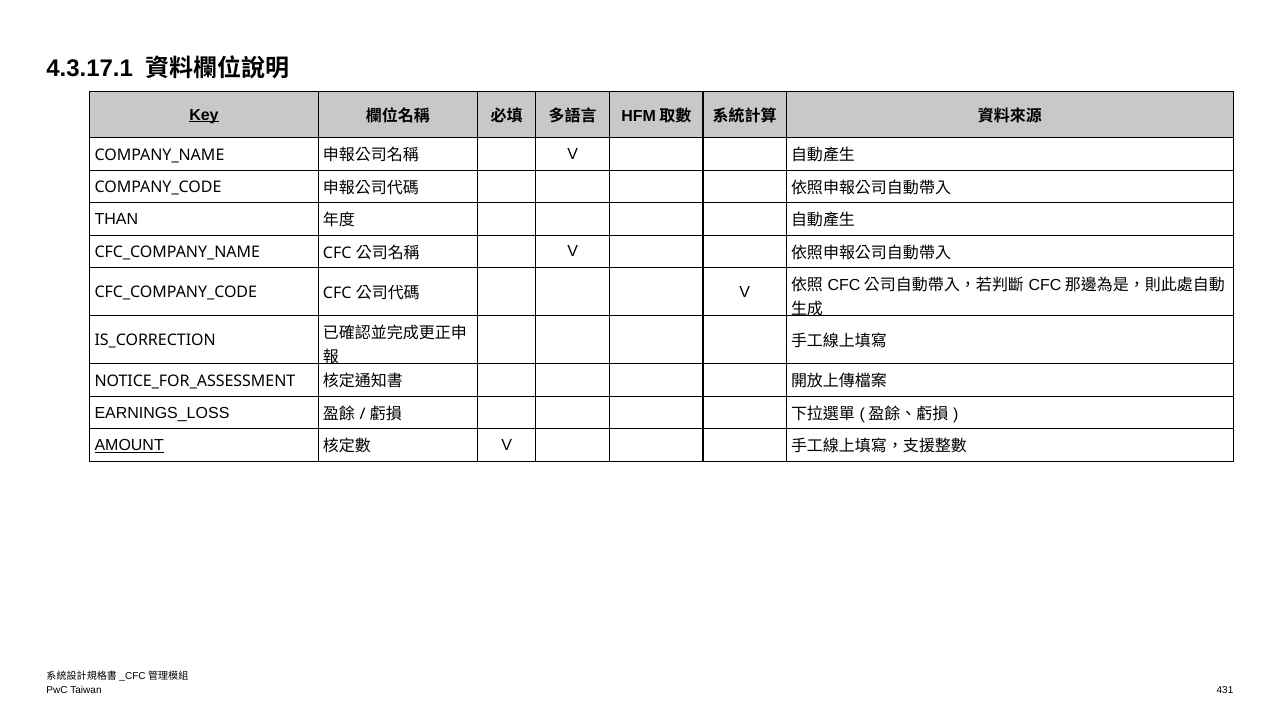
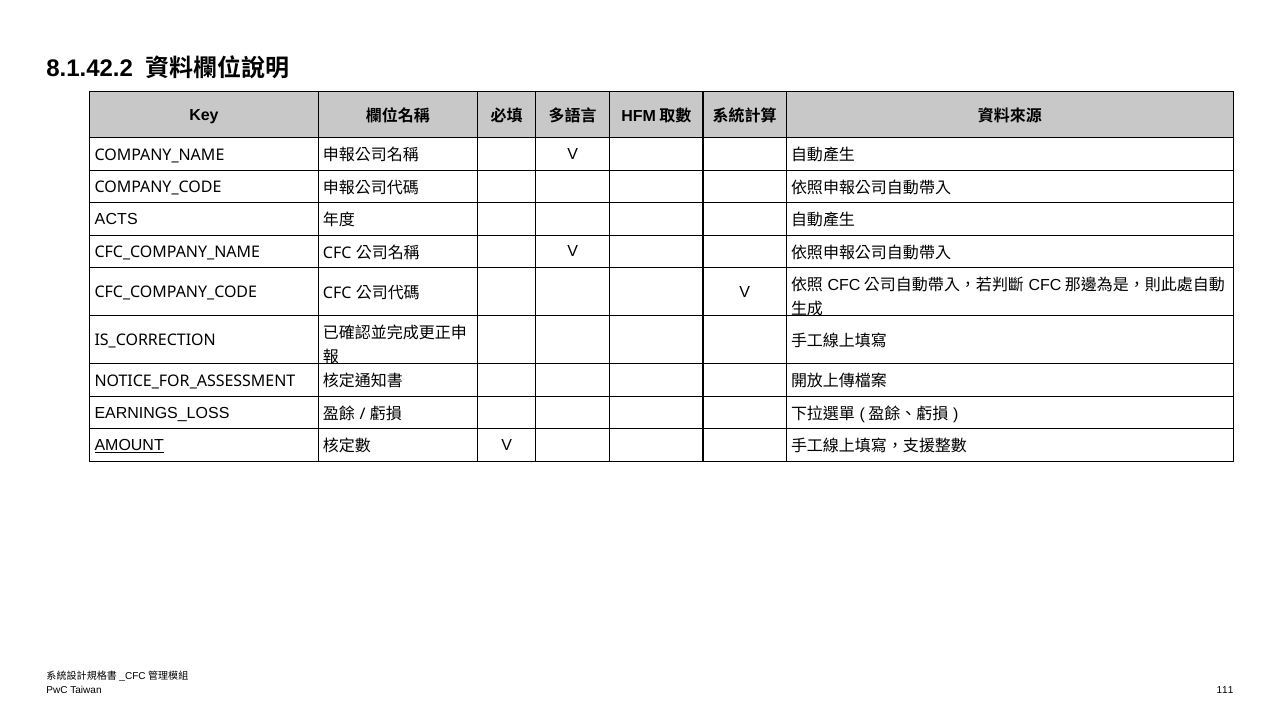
4.3.17.1: 4.3.17.1 -> 8.1.42.2
Key underline: present -> none
THAN: THAN -> ACTS
431: 431 -> 111
